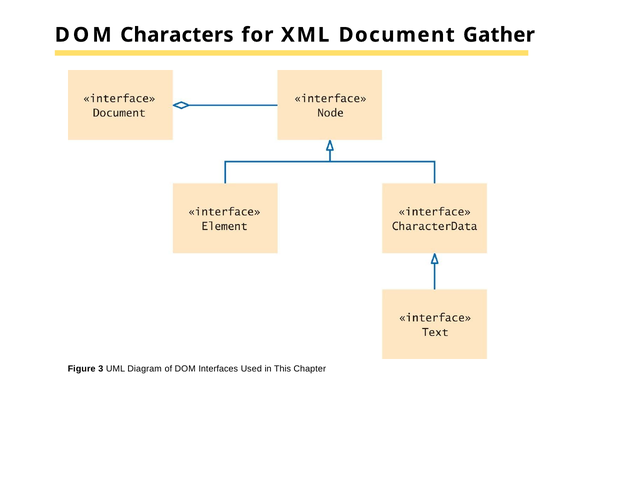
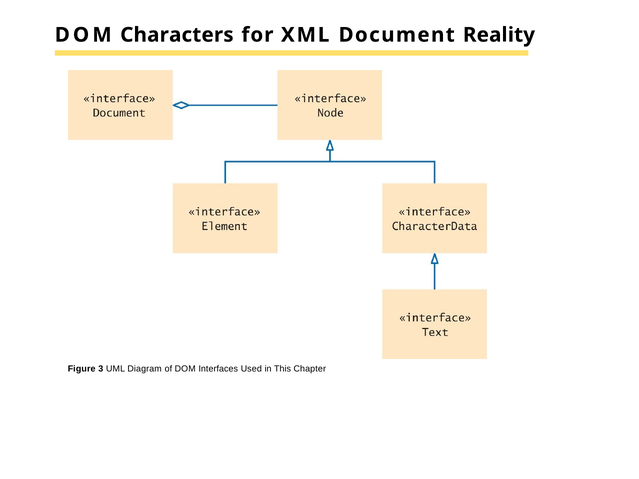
Gather: Gather -> Reality
